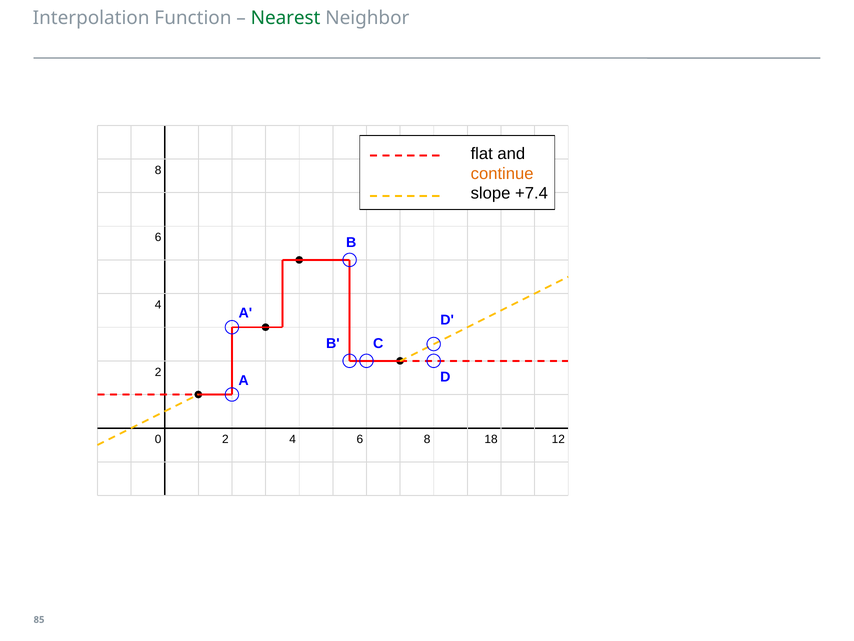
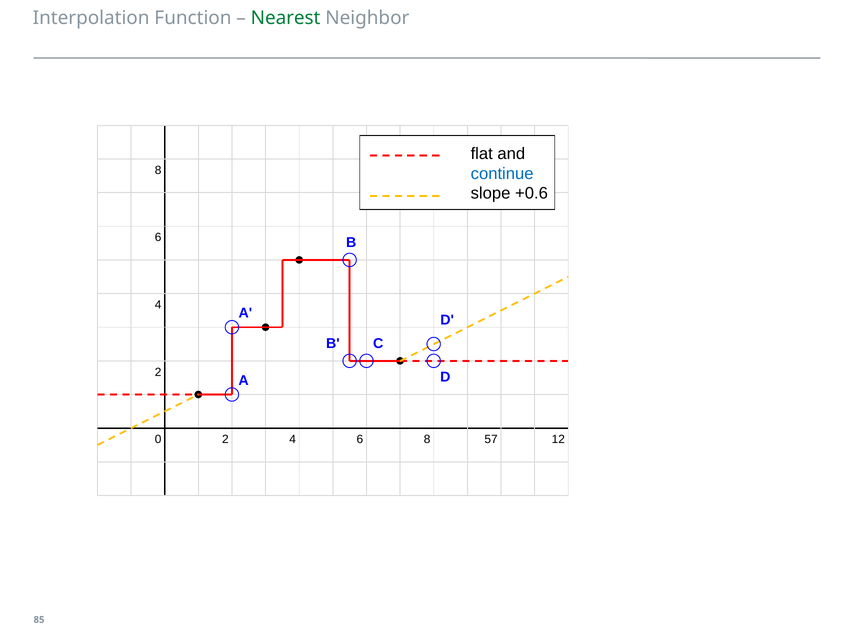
continue colour: orange -> blue
+7.4: +7.4 -> +0.6
18: 18 -> 57
